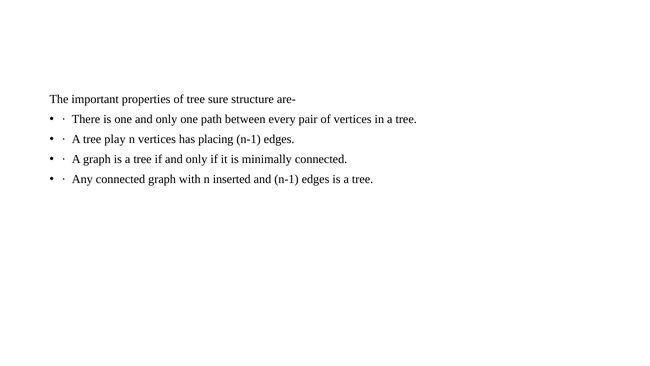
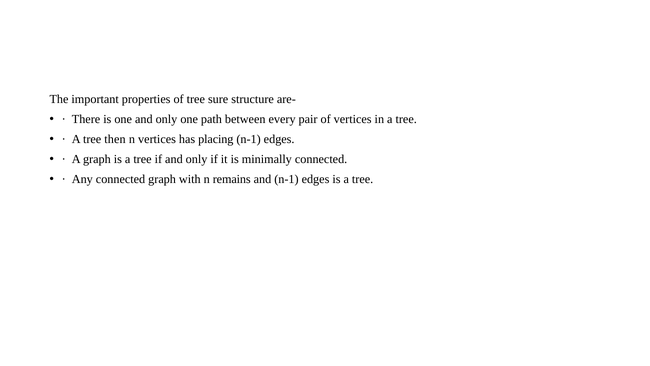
play: play -> then
inserted: inserted -> remains
